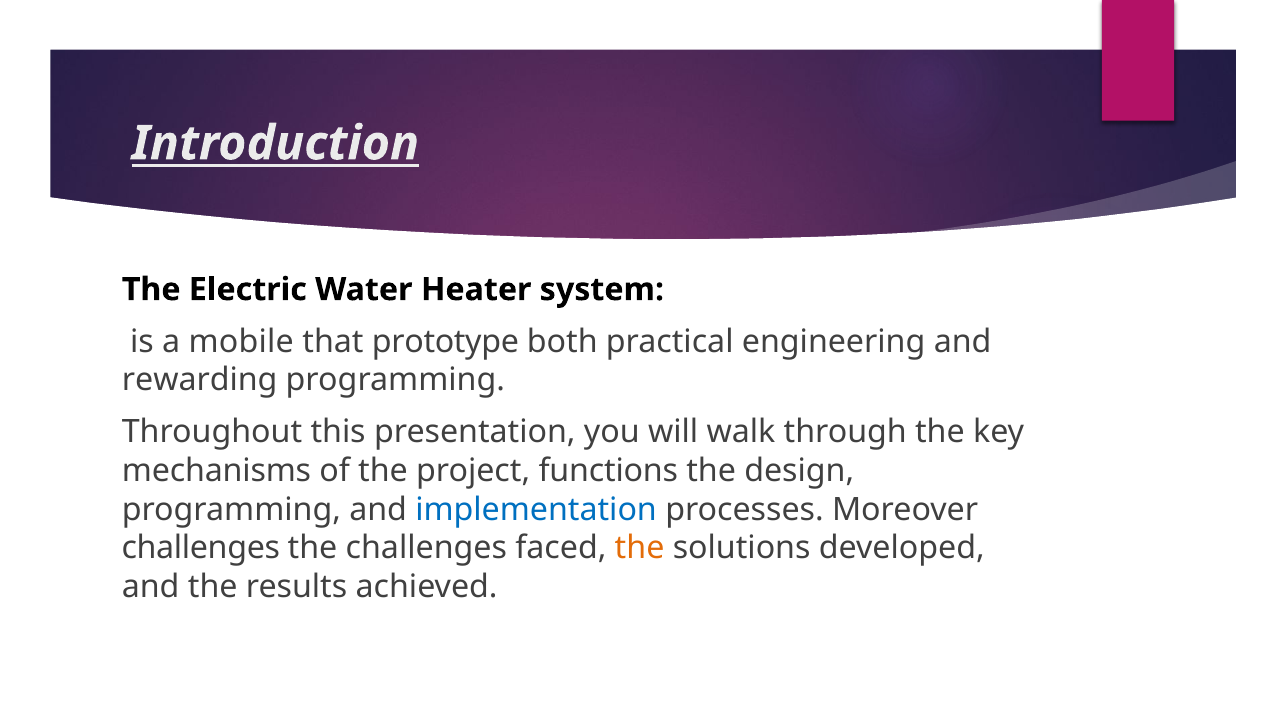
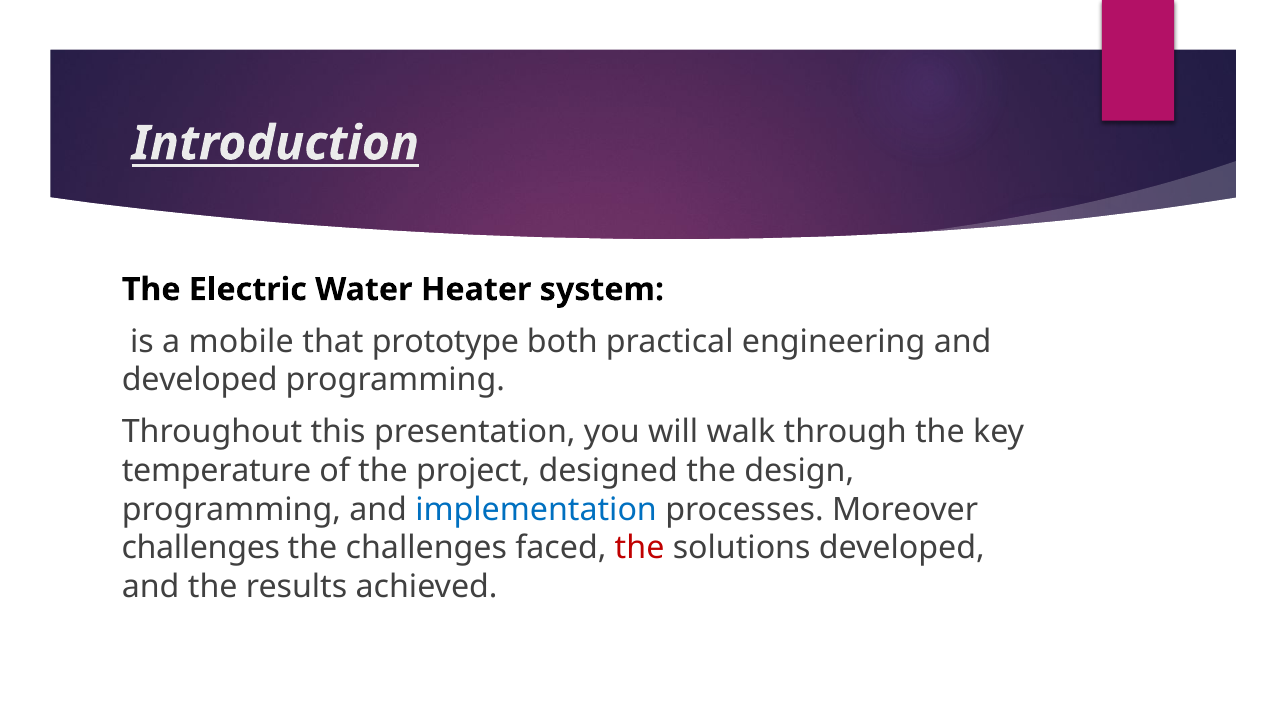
rewarding at (200, 380): rewarding -> developed
mechanisms: mechanisms -> temperature
functions: functions -> designed
the at (640, 548) colour: orange -> red
